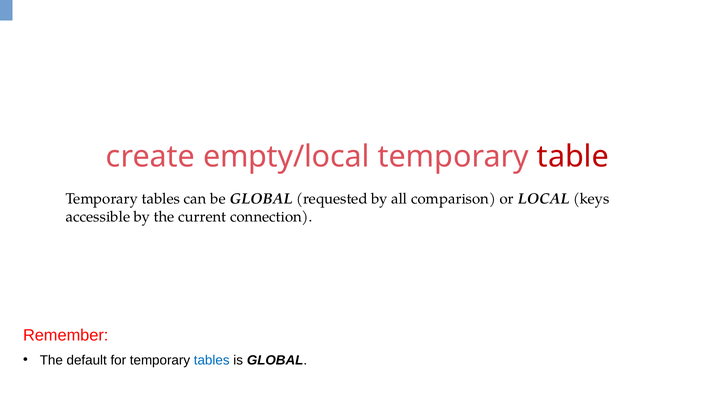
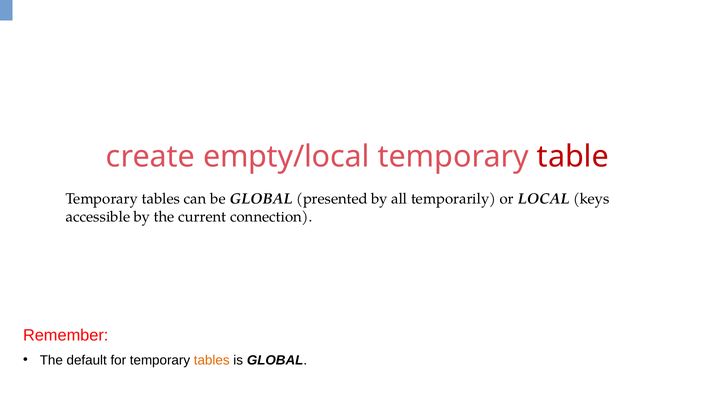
requested: requested -> presented
comparison: comparison -> temporarily
tables at (212, 360) colour: blue -> orange
